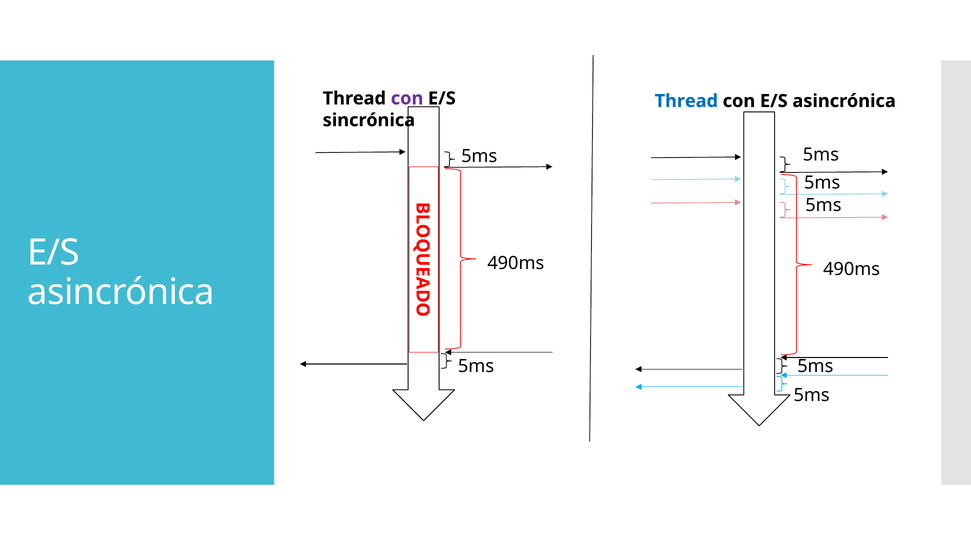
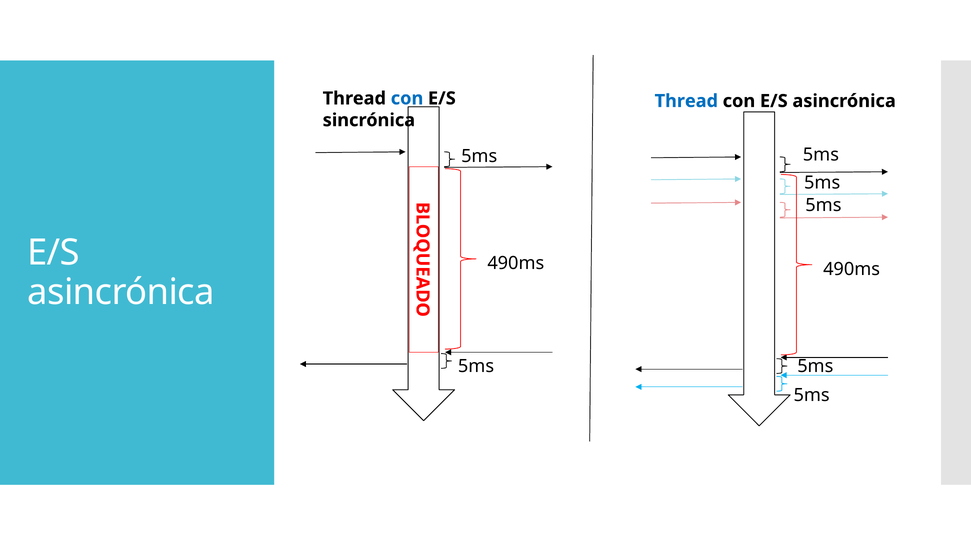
con at (407, 98) colour: purple -> blue
